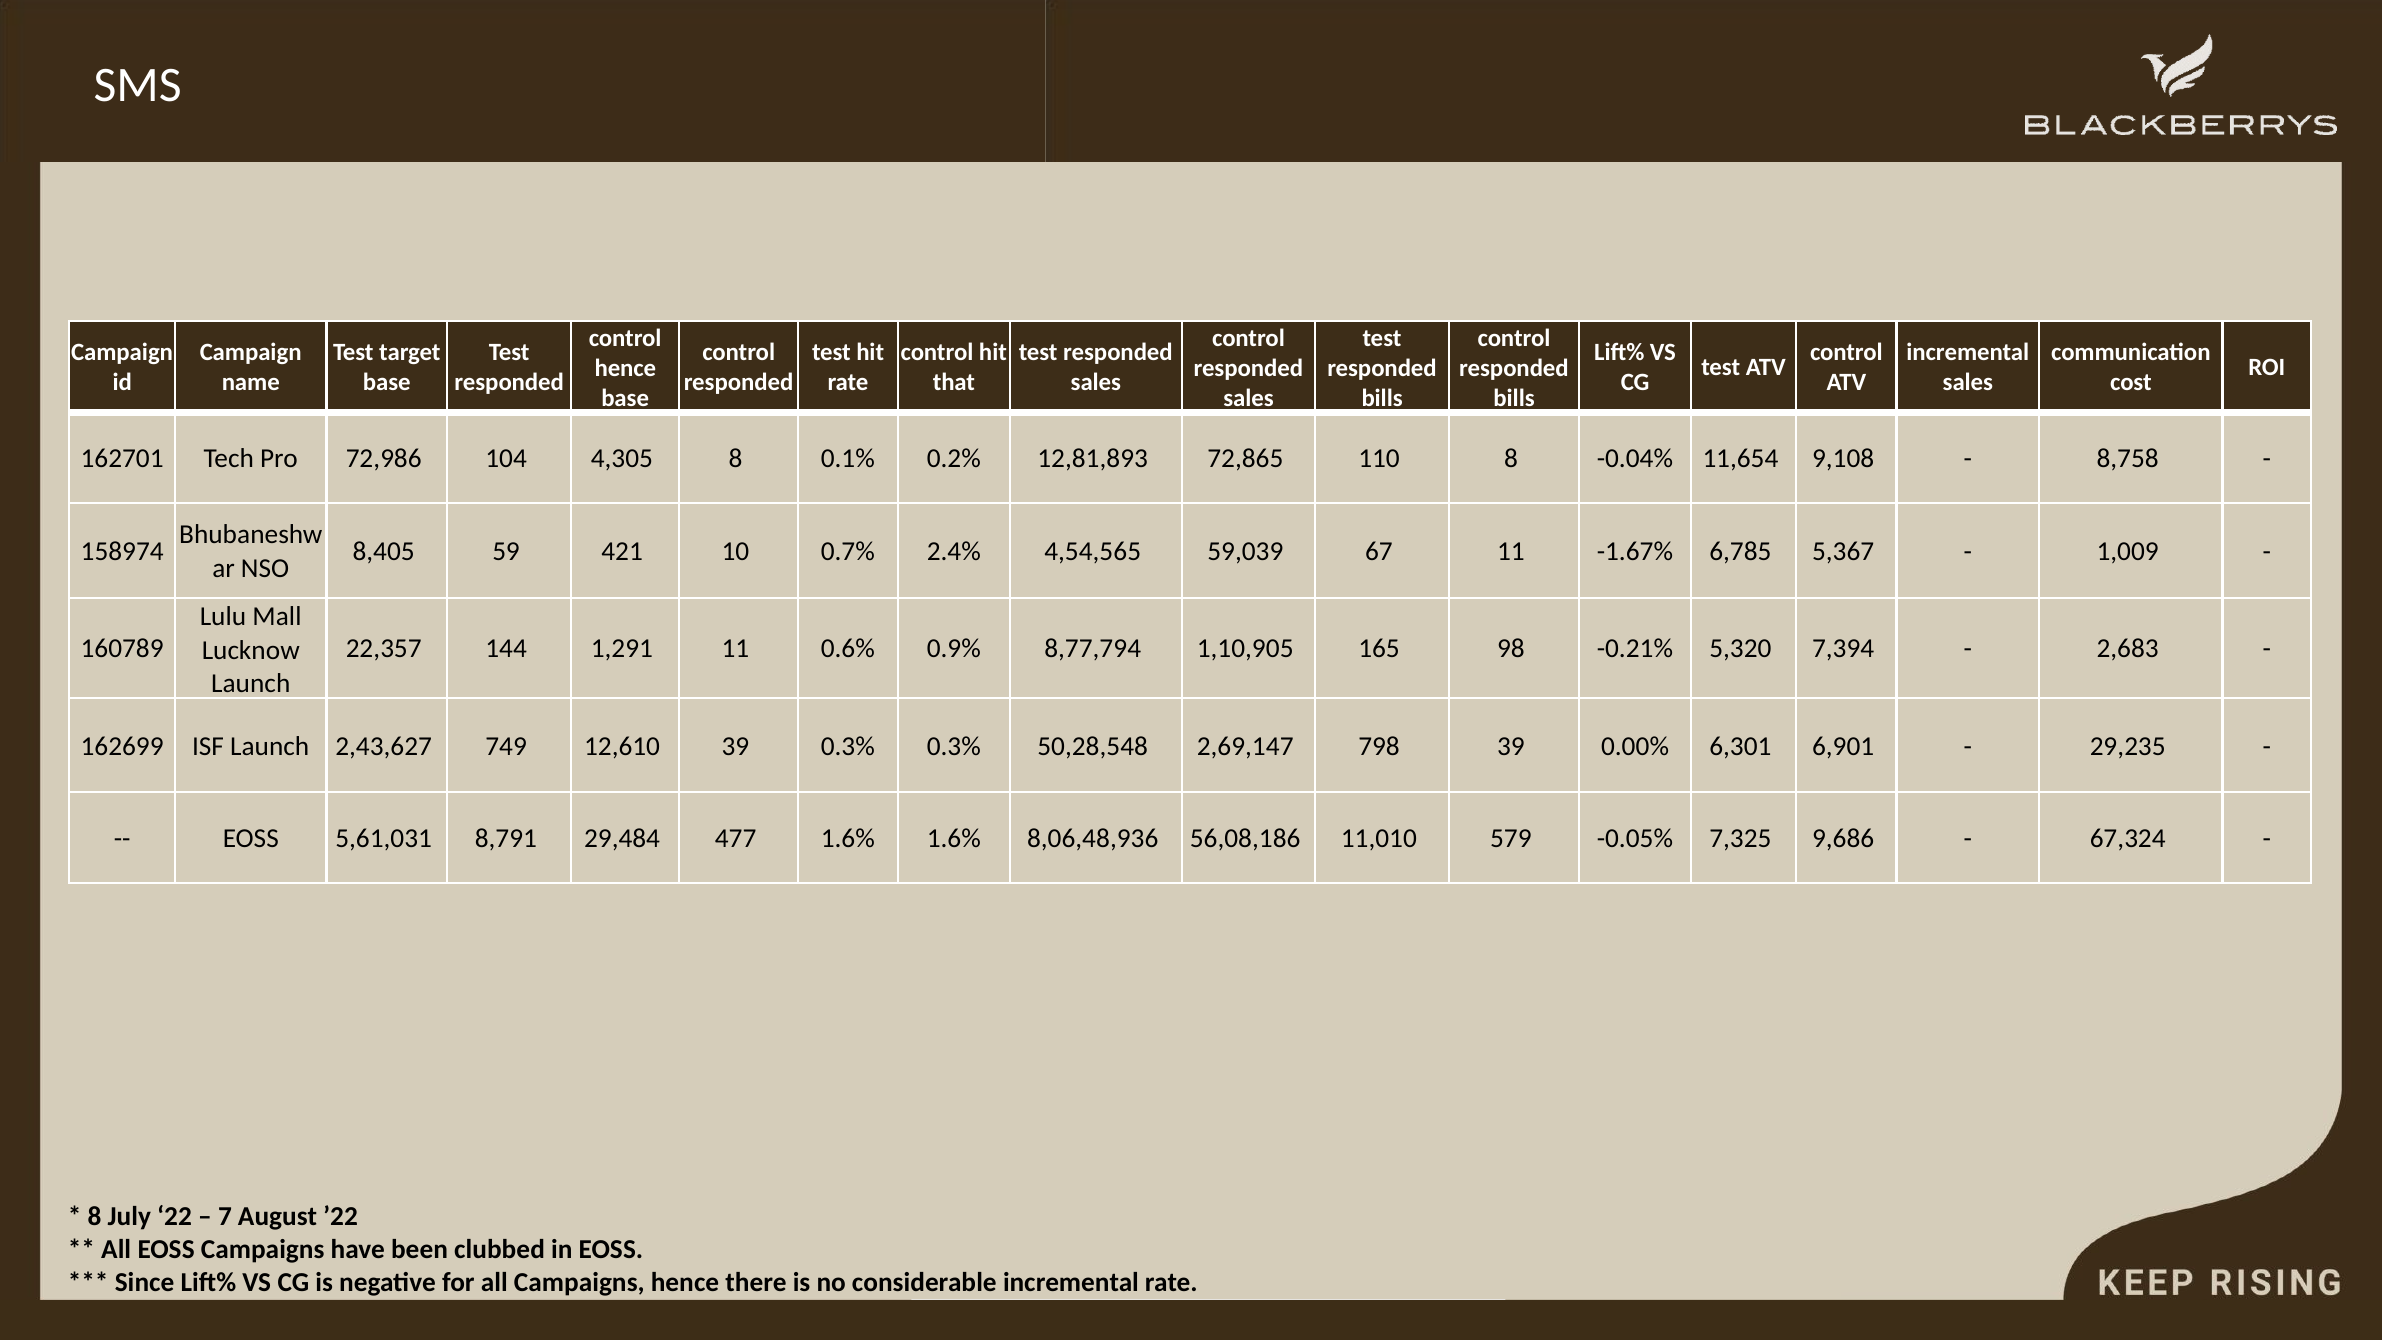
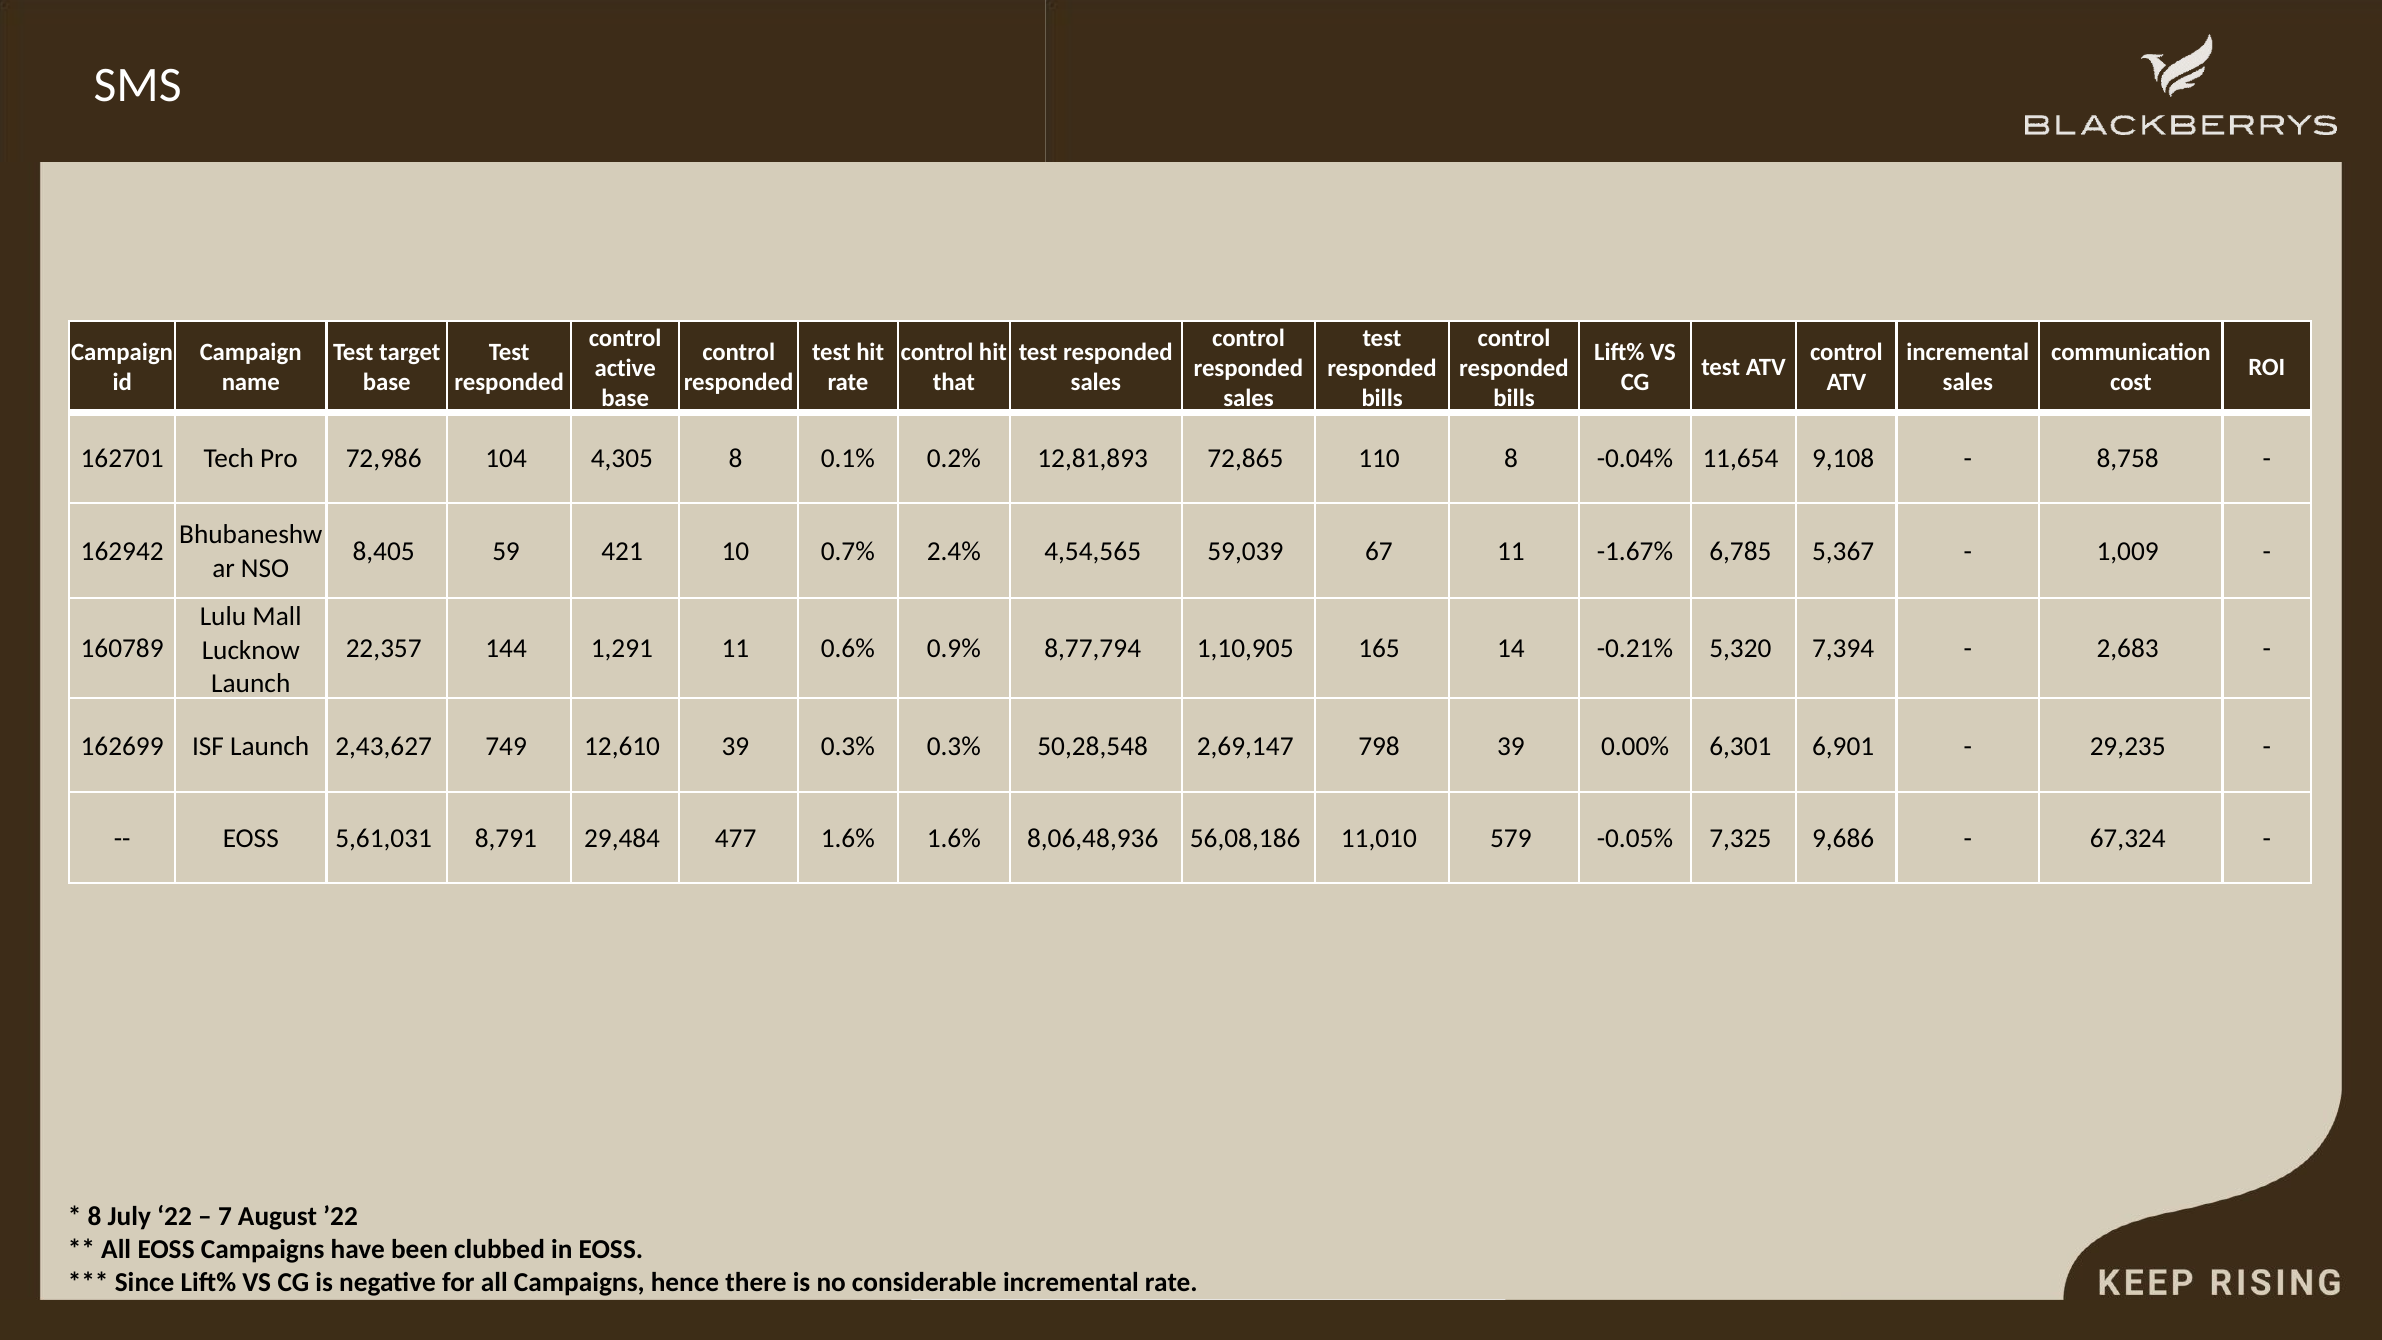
hence at (625, 368): hence -> active
158974: 158974 -> 162942
98: 98 -> 14
